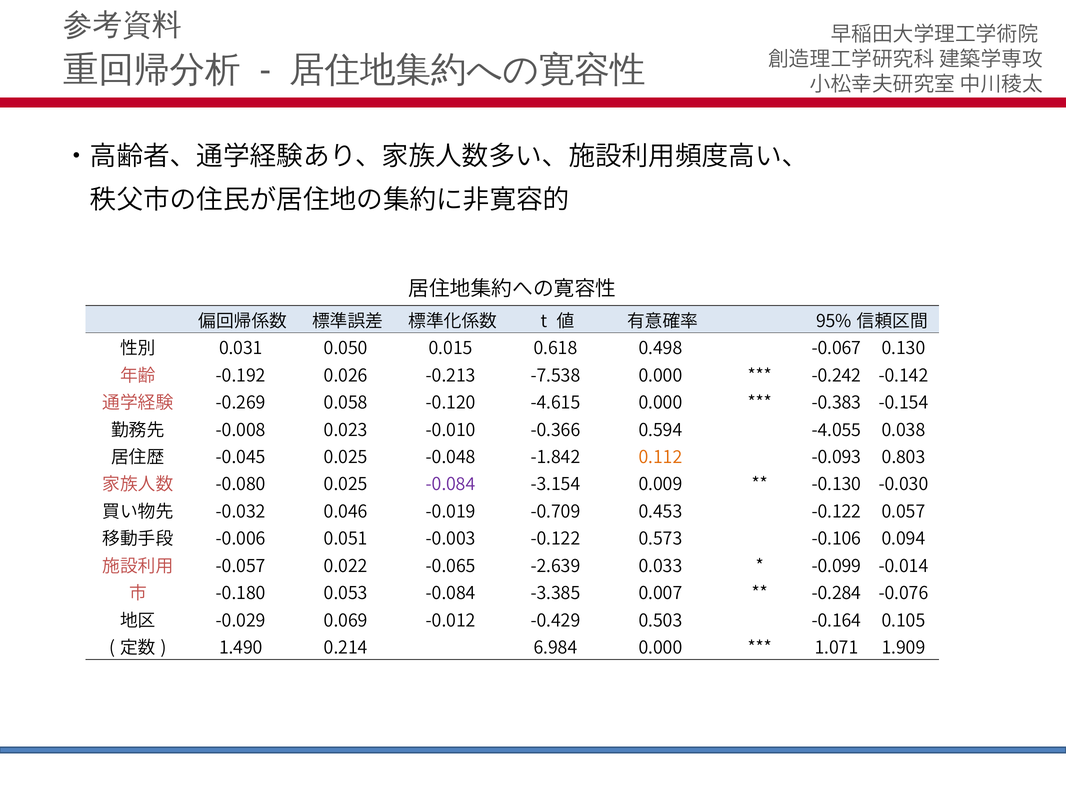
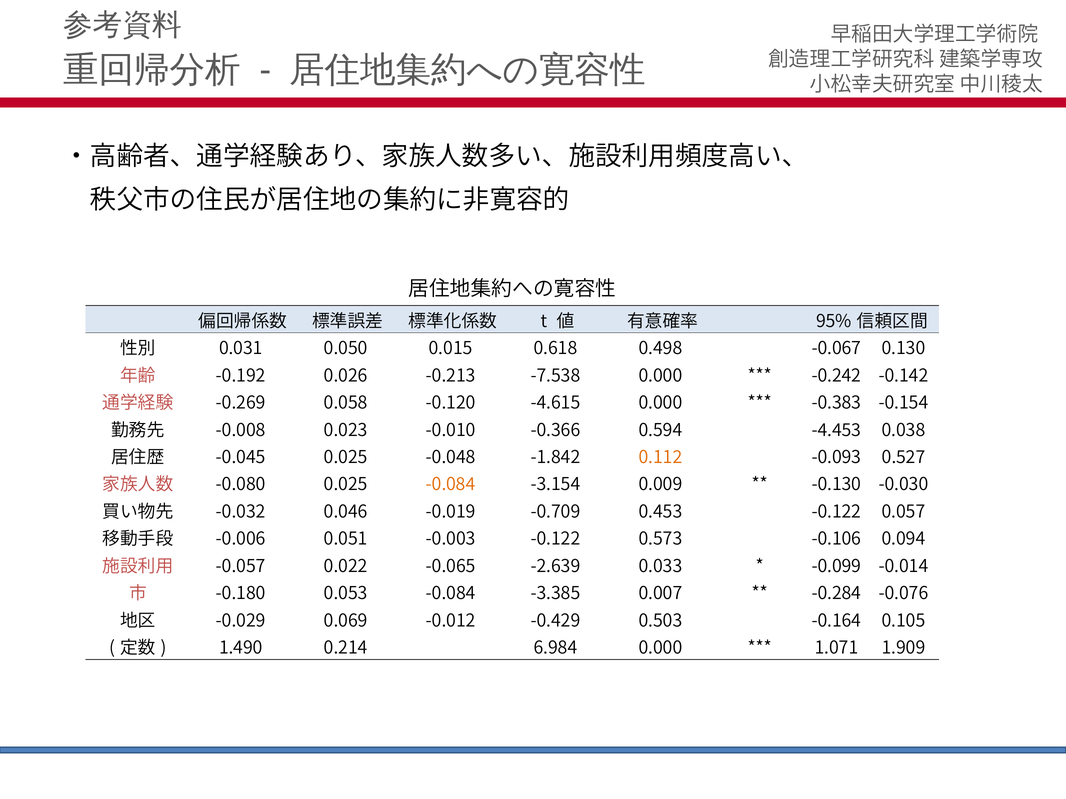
-4.055: -4.055 -> -4.453
0.803: 0.803 -> 0.527
-0.084 at (451, 485) colour: purple -> orange
